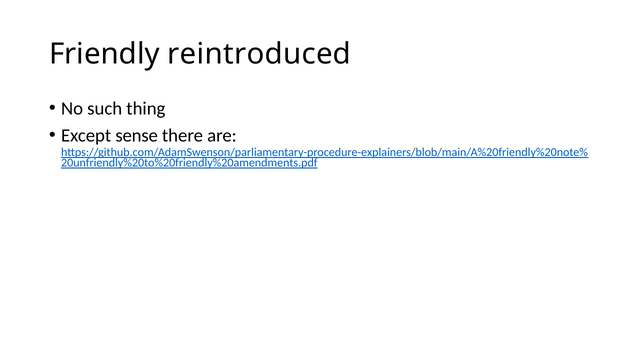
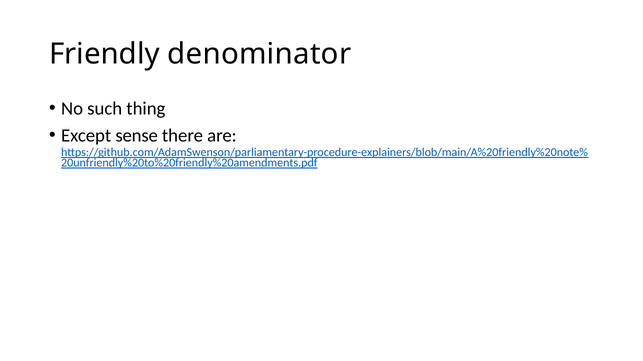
reintroduced: reintroduced -> denominator
